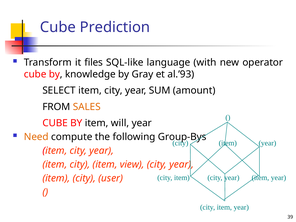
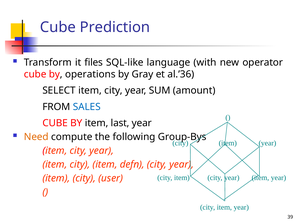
knowledge: knowledge -> operations
al.’93: al.’93 -> al.’36
SALES colour: orange -> blue
will: will -> last
view: view -> defn
